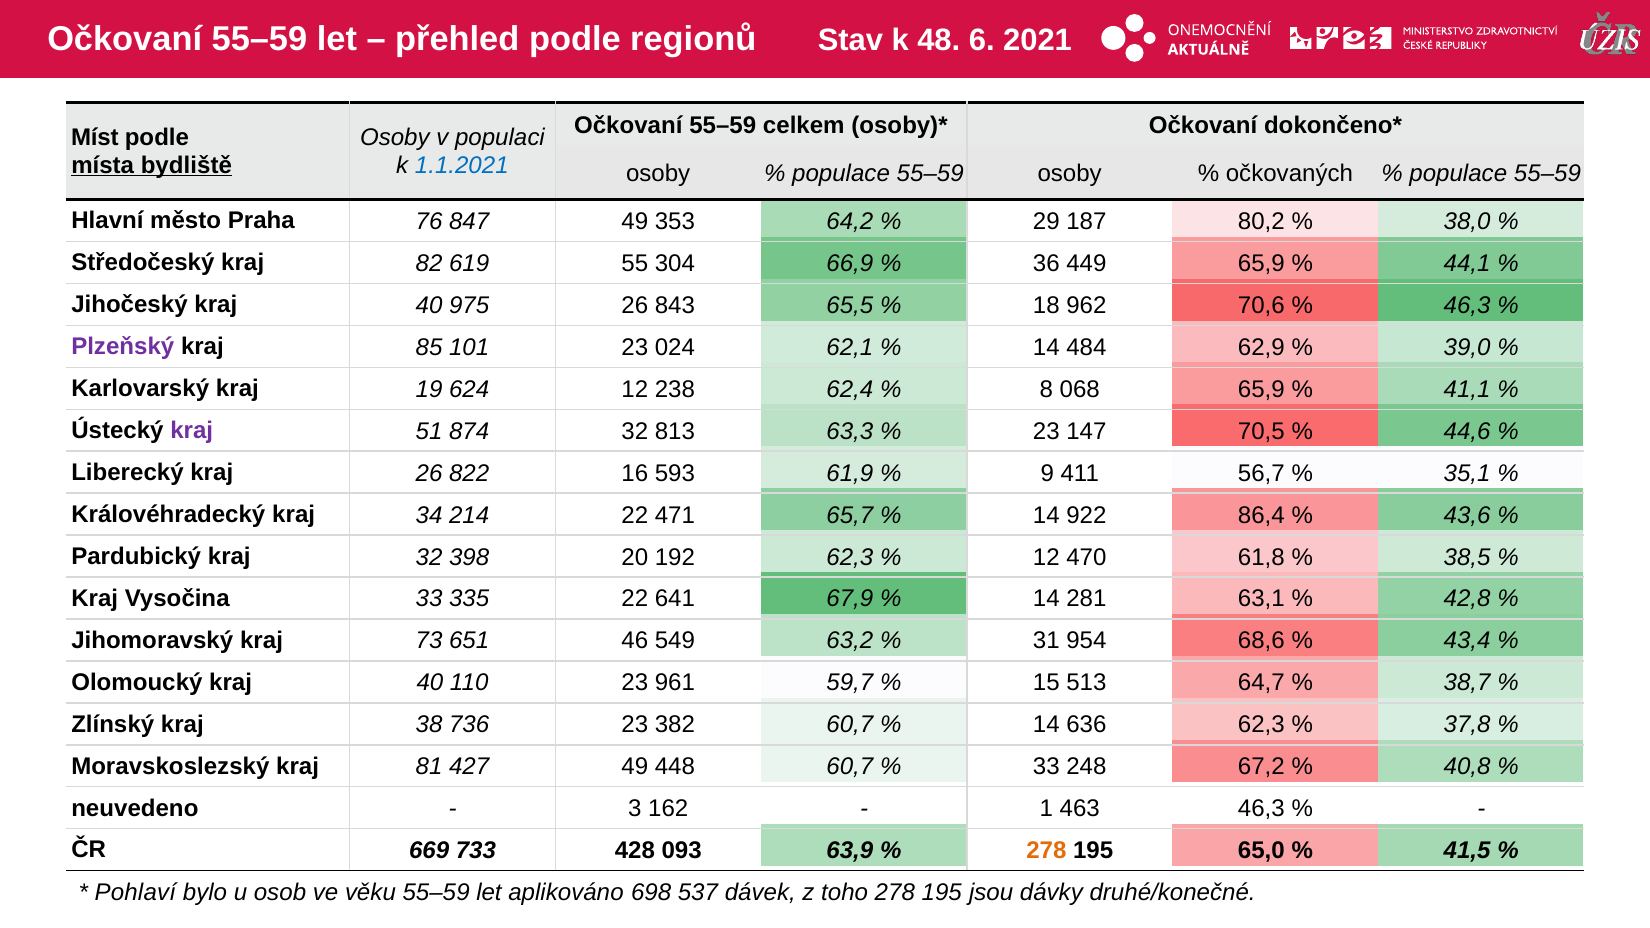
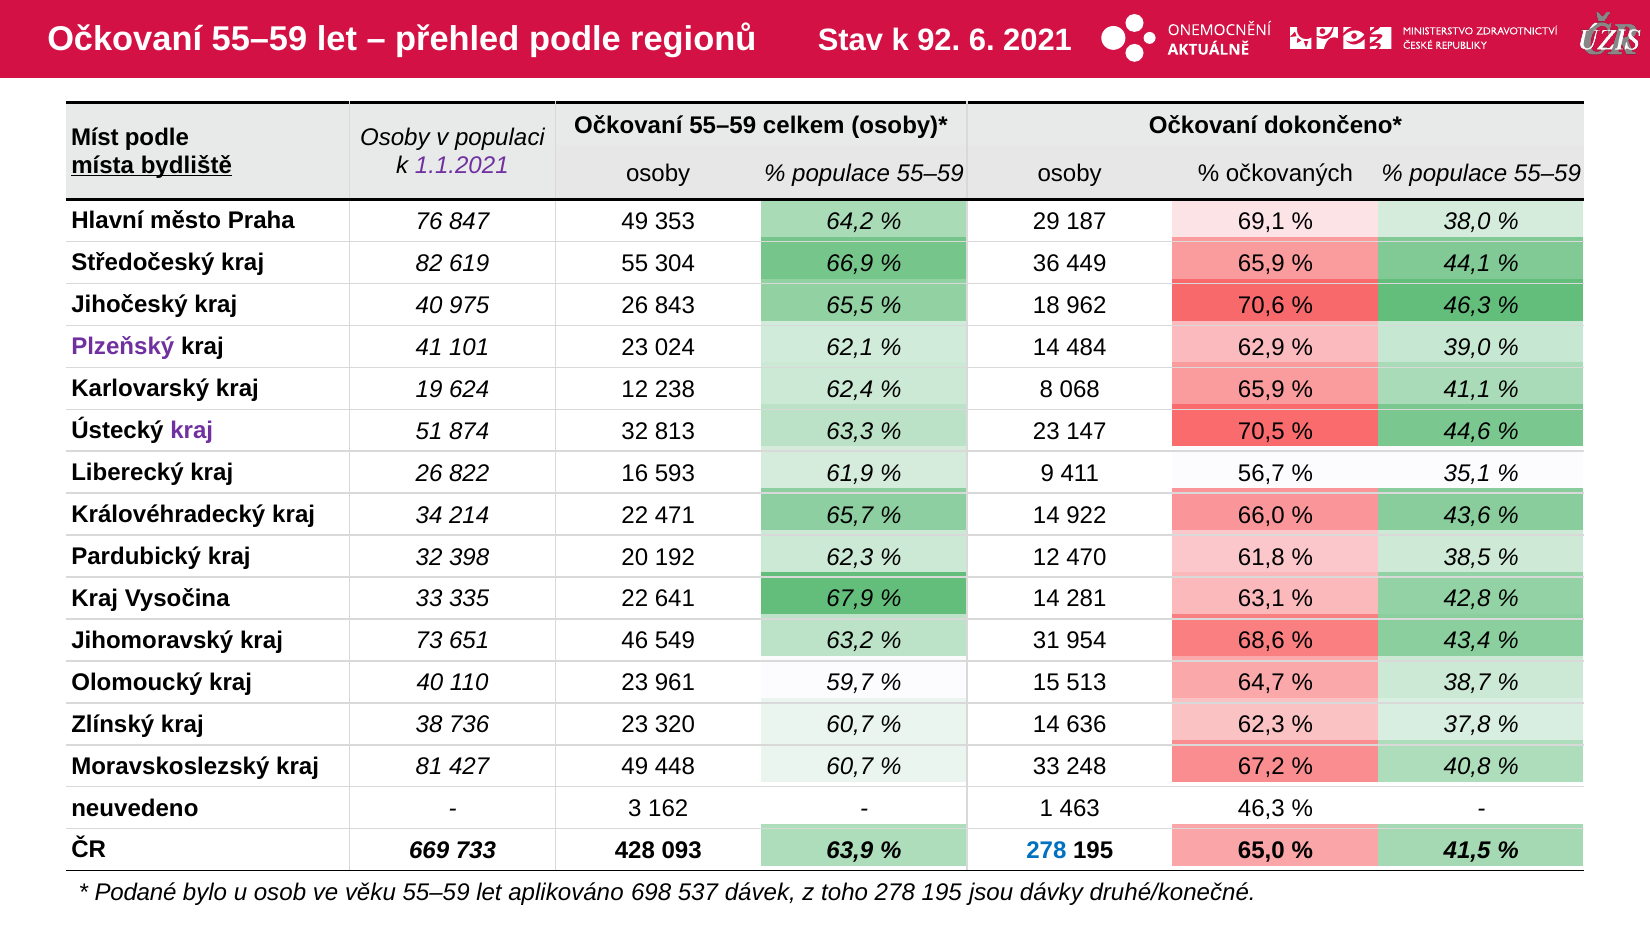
48: 48 -> 92
1.1.2021 colour: blue -> purple
80,2: 80,2 -> 69,1
85: 85 -> 41
86,4: 86,4 -> 66,0
382: 382 -> 320
278 at (1046, 851) colour: orange -> blue
Pohlaví: Pohlaví -> Podané
